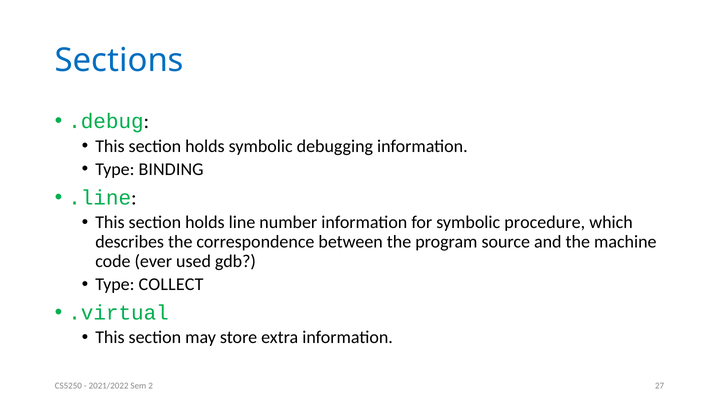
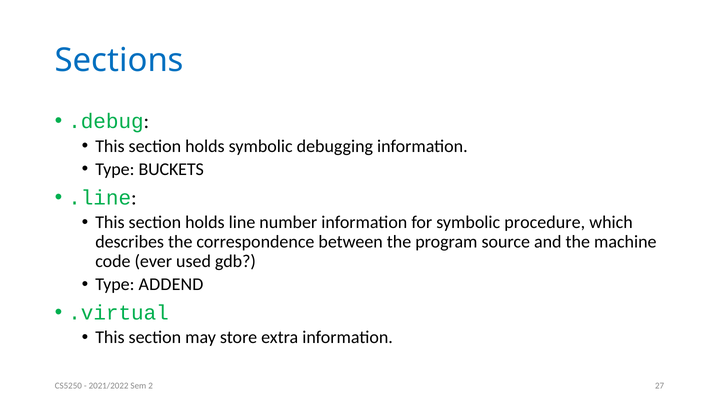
BINDING: BINDING -> BUCKETS
COLLECT: COLLECT -> ADDEND
